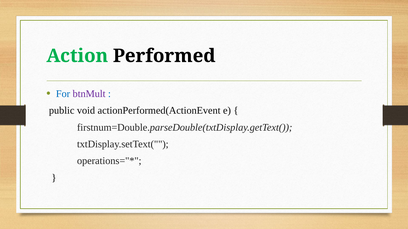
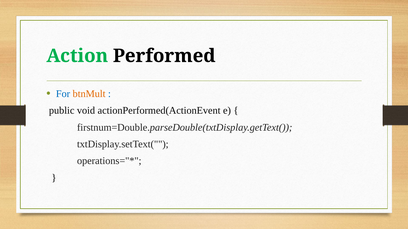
btnMult colour: purple -> orange
